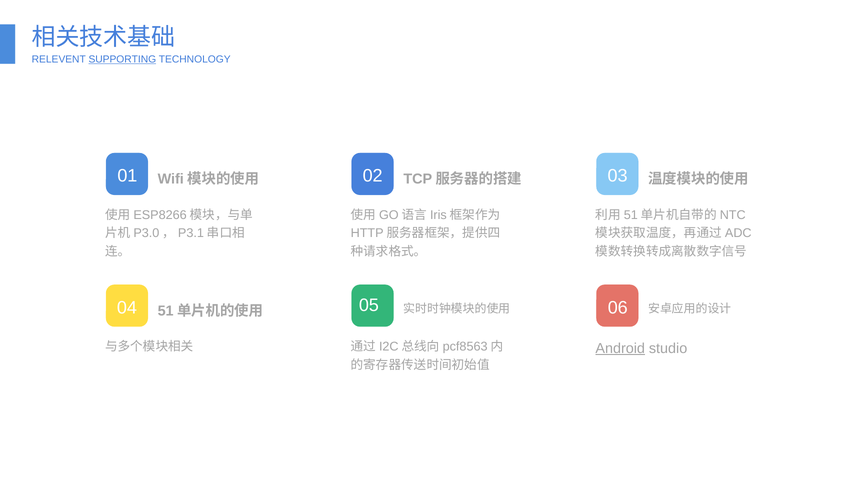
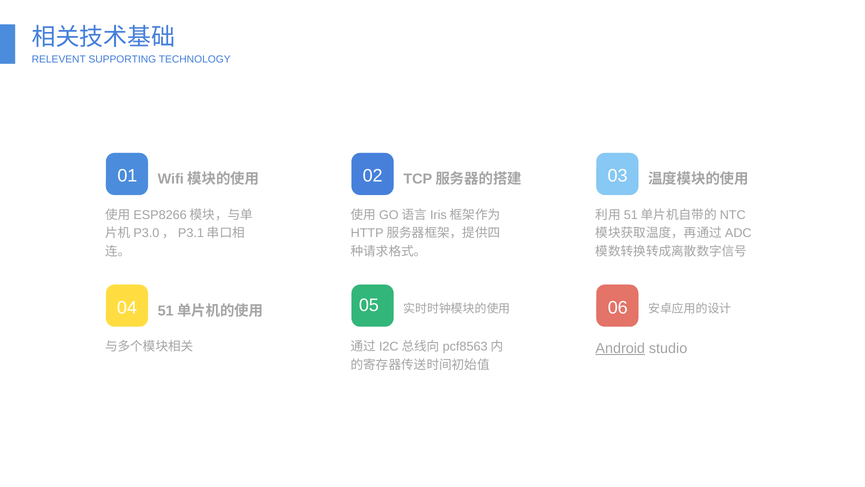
SUPPORTING underline: present -> none
